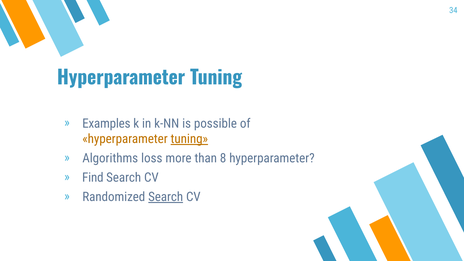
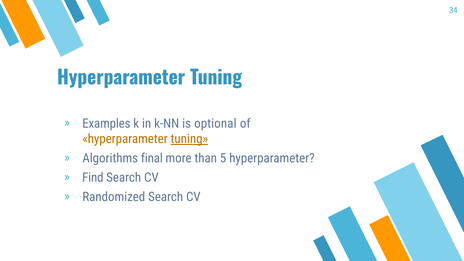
possible: possible -> optional
loss: loss -> final
8: 8 -> 5
Search at (166, 197) underline: present -> none
